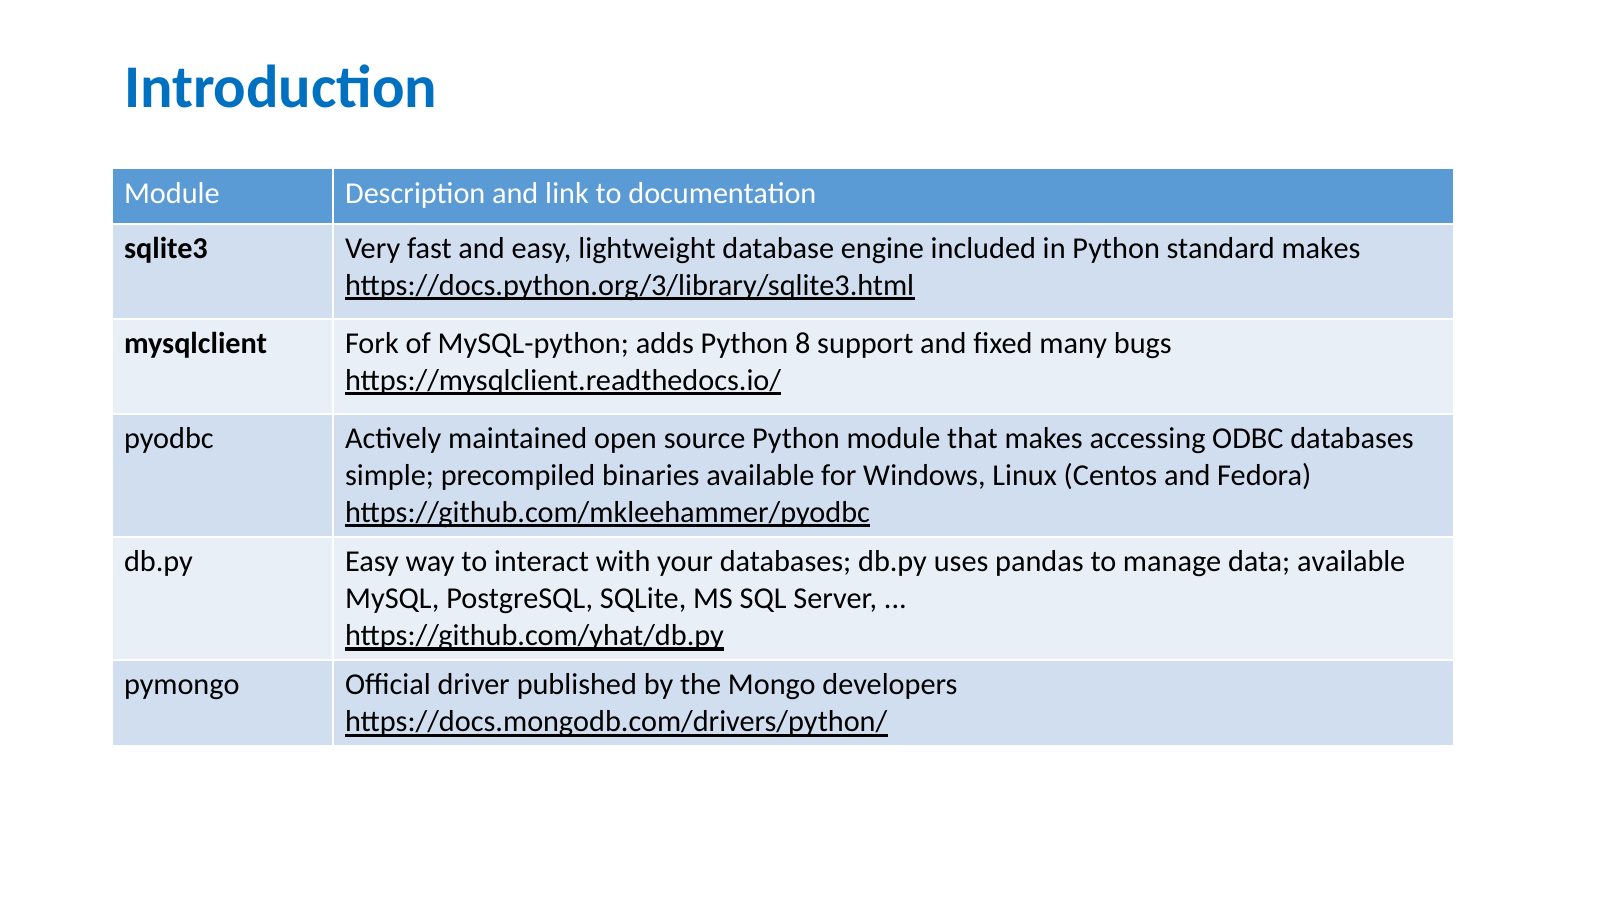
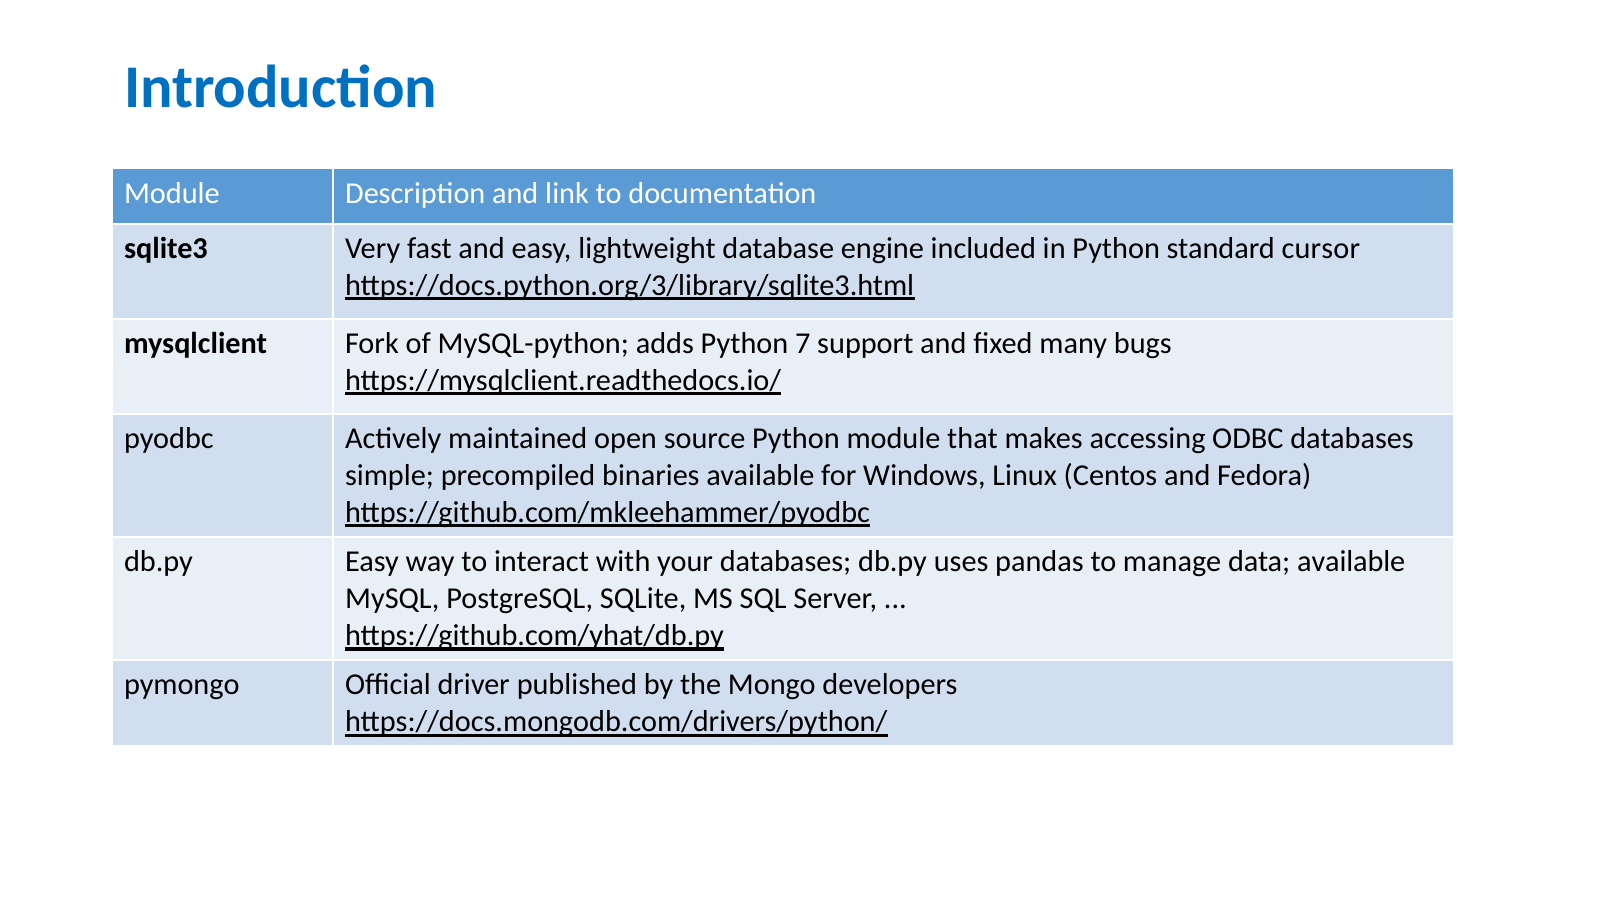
standard makes: makes -> cursor
8: 8 -> 7
